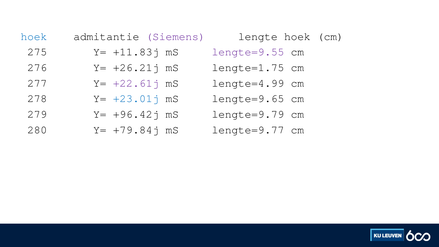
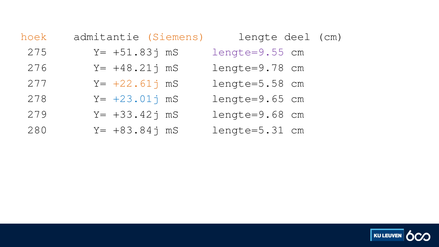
hoek at (34, 36) colour: blue -> orange
Siemens colour: purple -> orange
lengte hoek: hoek -> deel
+11.83j: +11.83j -> +51.83j
+26.21j: +26.21j -> +48.21j
lengte=1.75: lengte=1.75 -> lengte=9.78
+22.61j colour: purple -> orange
lengte=4.99: lengte=4.99 -> lengte=5.58
+96.42j: +96.42j -> +33.42j
lengte=9.79: lengte=9.79 -> lengte=9.68
+79.84j: +79.84j -> +83.84j
lengte=9.77: lengte=9.77 -> lengte=5.31
